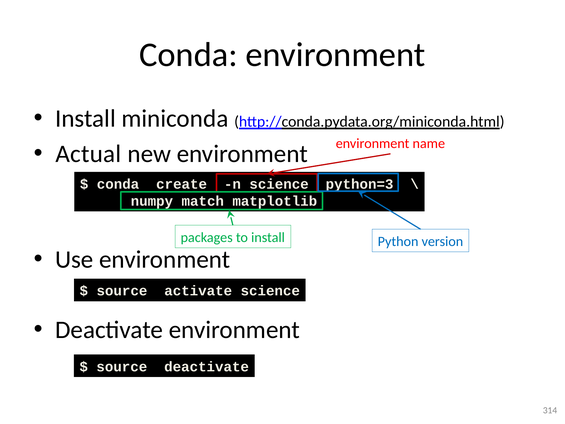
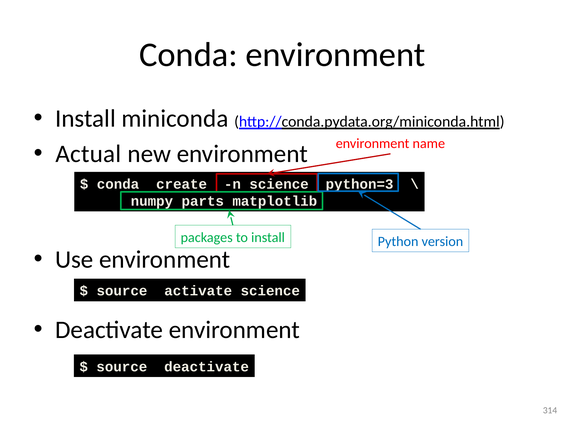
match: match -> parts
